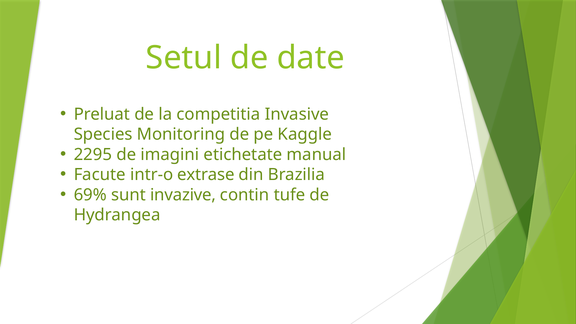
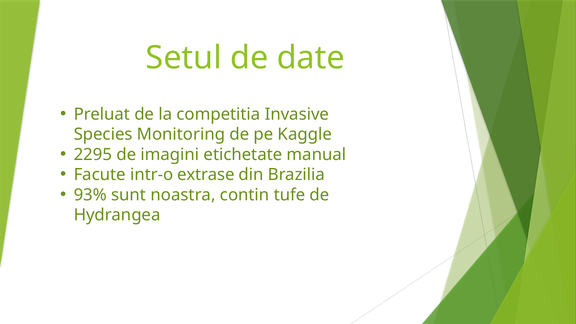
69%: 69% -> 93%
invazive: invazive -> noastra
